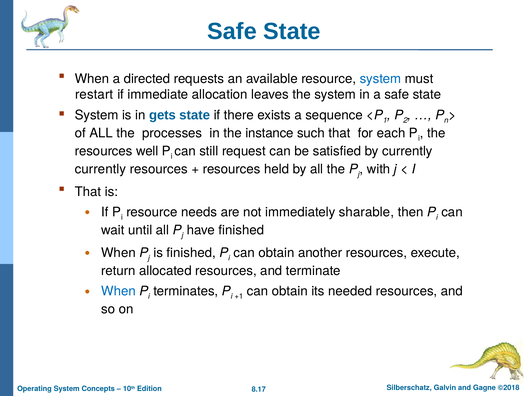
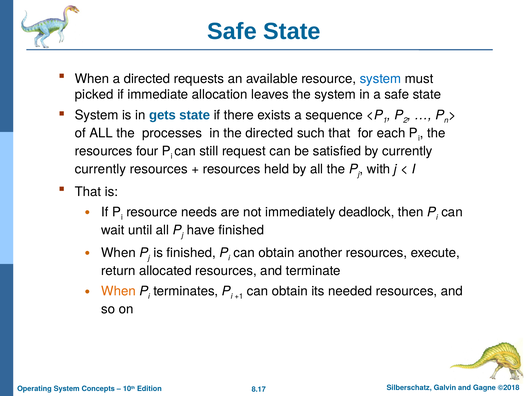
restart: restart -> picked
the instance: instance -> directed
well: well -> four
sharable: sharable -> deadlock
When at (118, 291) colour: blue -> orange
